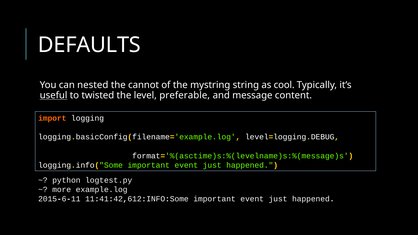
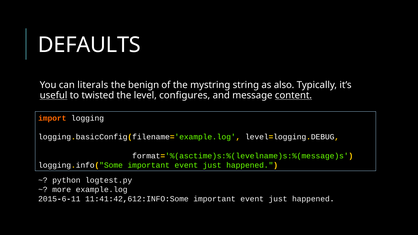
nested: nested -> literals
cannot: cannot -> benign
cool: cool -> also
preferable: preferable -> configures
content underline: none -> present
